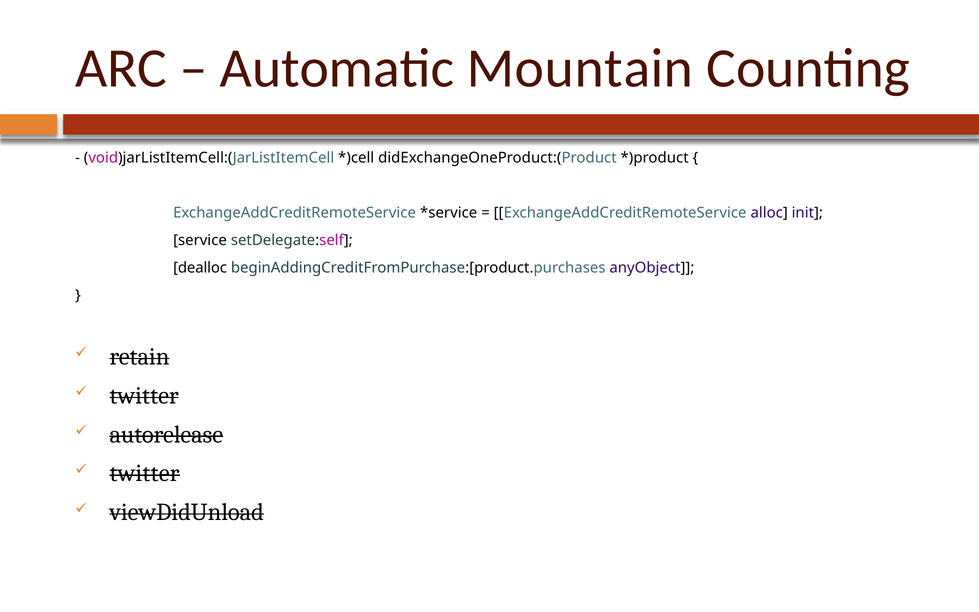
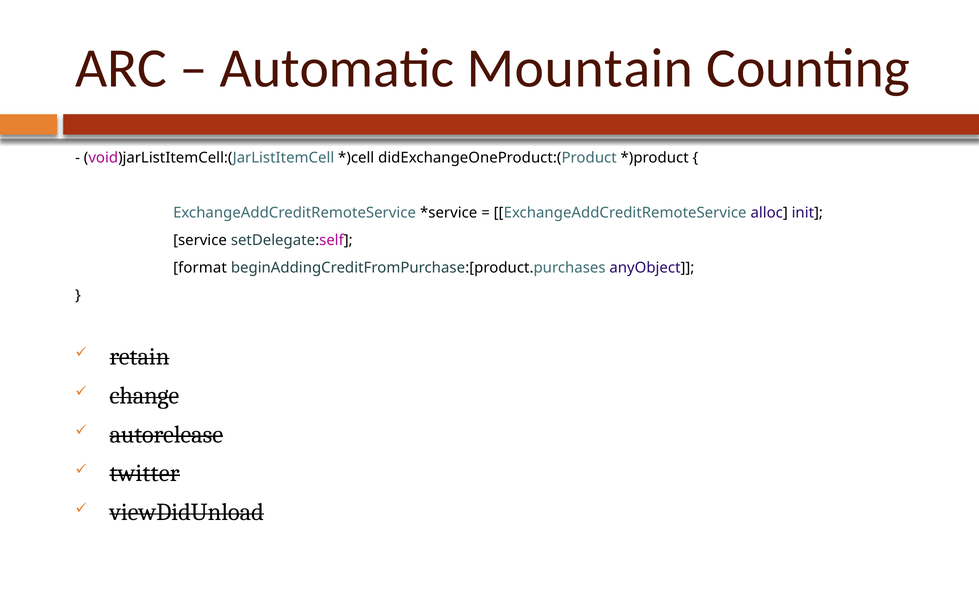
dealloc: dealloc -> format
twitter at (144, 396): twitter -> change
